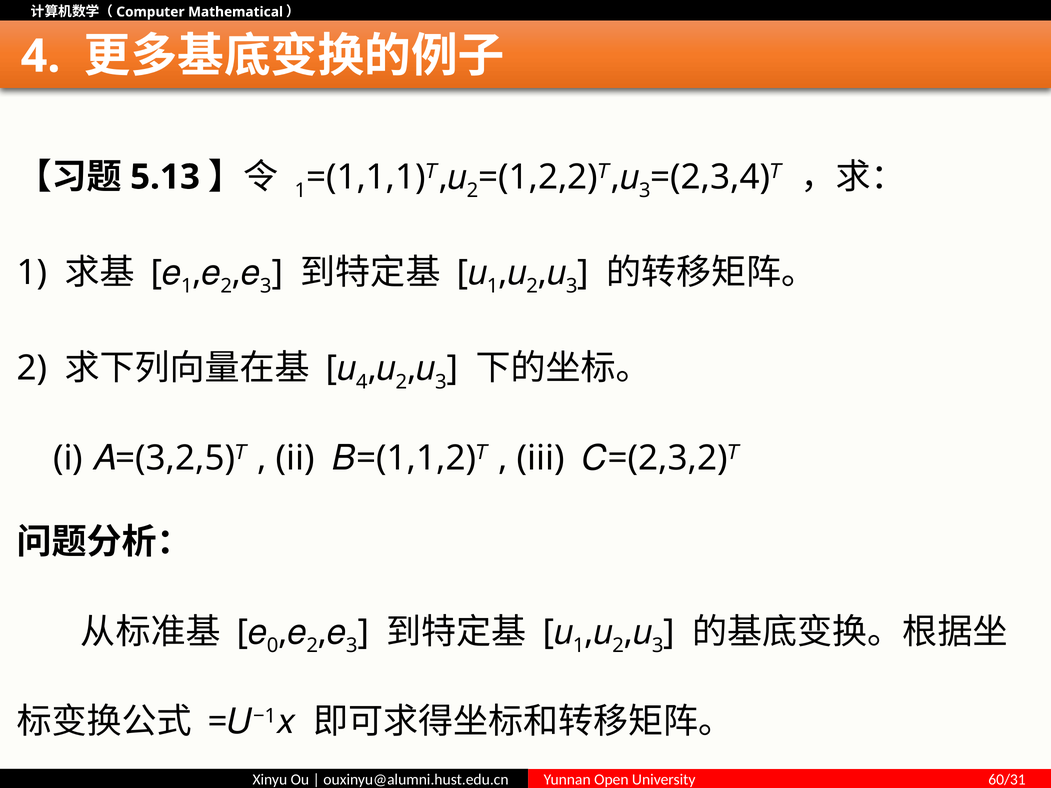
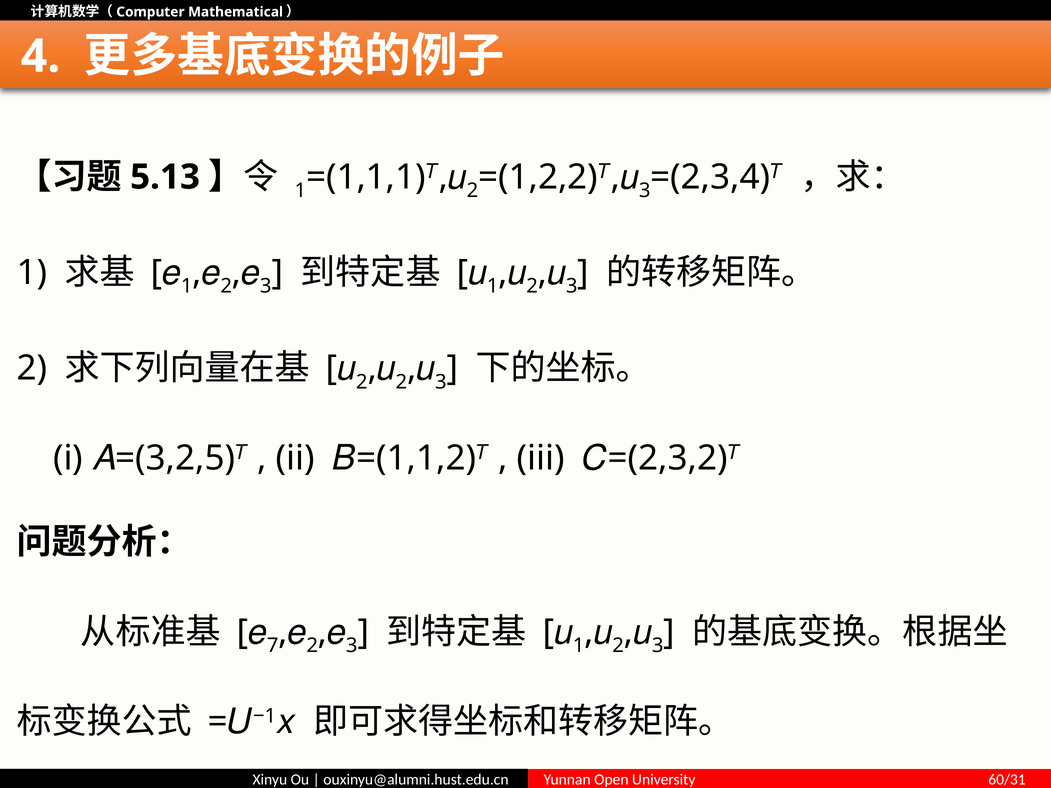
4 at (362, 382): 4 -> 2
0: 0 -> 7
